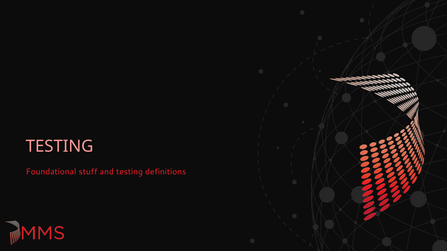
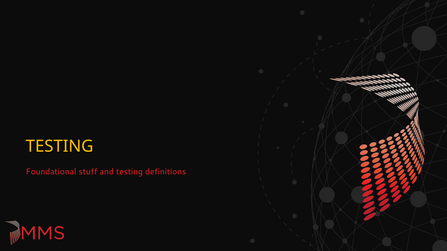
TESTING at (60, 147) colour: pink -> yellow
